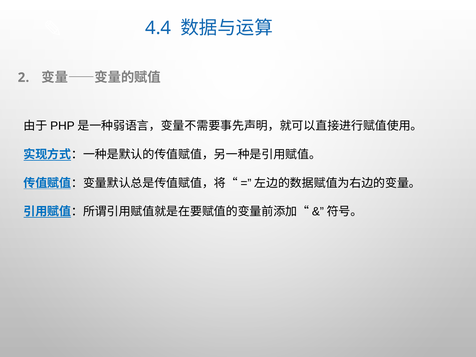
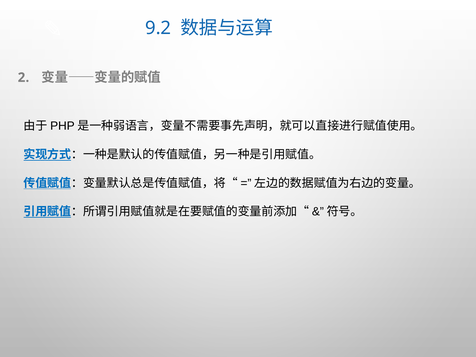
4.4: 4.4 -> 9.2
